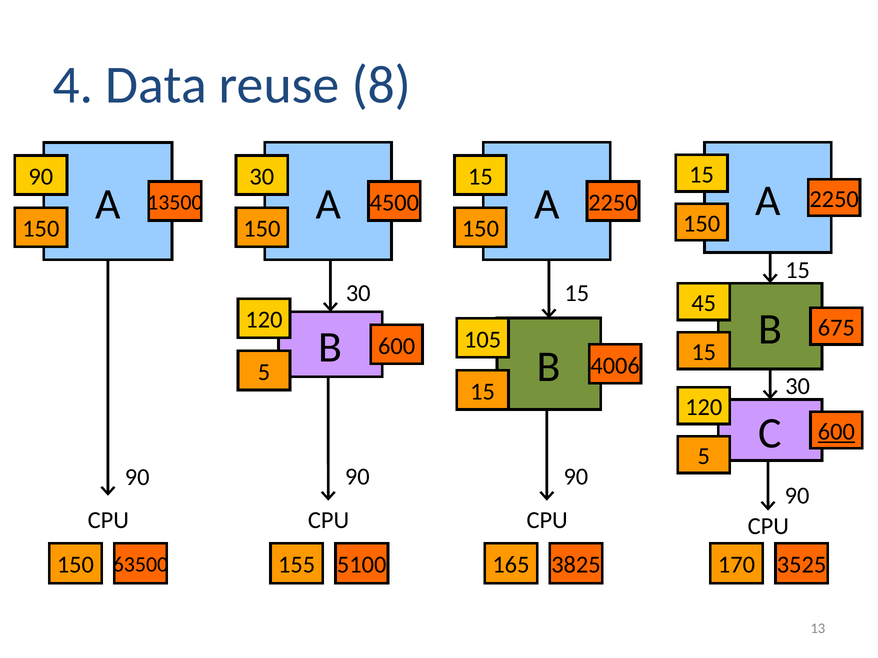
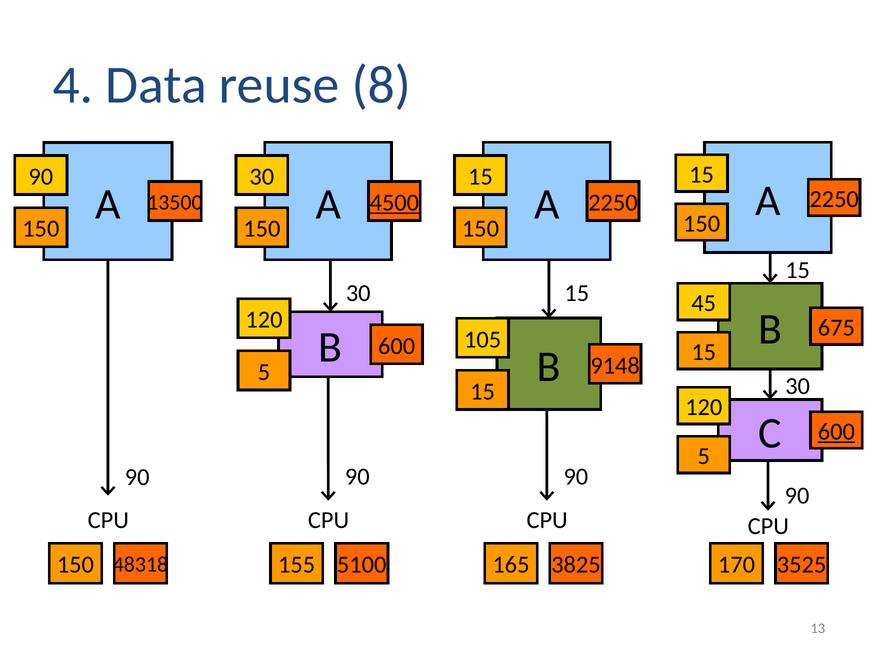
4500 underline: none -> present
4006: 4006 -> 9148
63500: 63500 -> 48318
